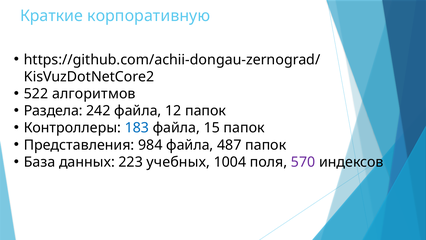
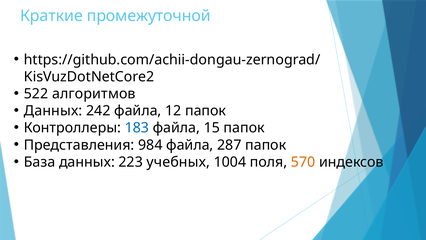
корпоративную: корпоративную -> промежуточной
Раздела at (53, 111): Раздела -> Данных
487: 487 -> 287
570 colour: purple -> orange
